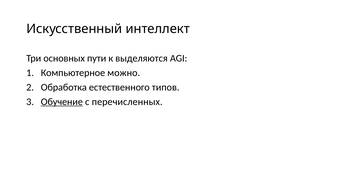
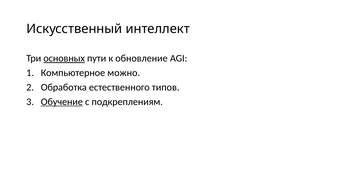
основных underline: none -> present
выделяются: выделяются -> обновление
перечисленных: перечисленных -> подкреплениям
